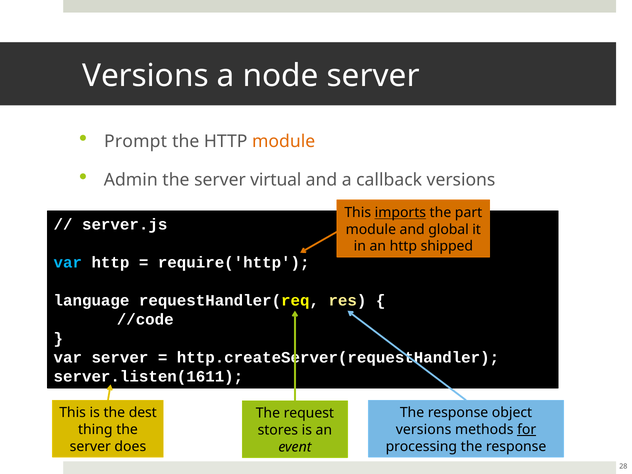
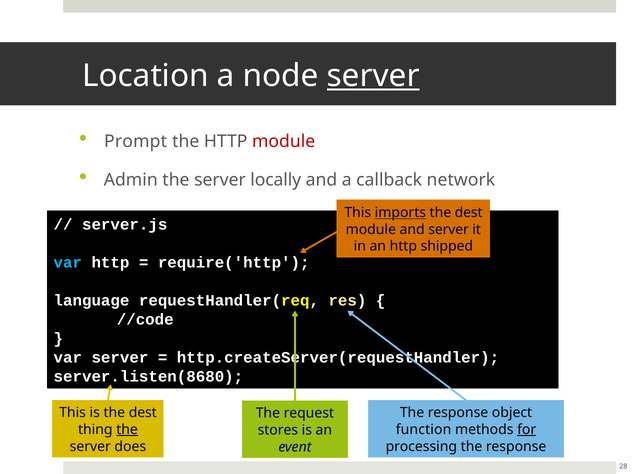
Versions at (145, 76): Versions -> Location
server at (373, 76) underline: none -> present
module at (284, 141) colour: orange -> red
virtual: virtual -> locally
callback versions: versions -> network
part at (469, 213): part -> dest
and global: global -> server
server.listen(1611: server.listen(1611 -> server.listen(8680
the at (127, 430) underline: none -> present
versions at (424, 430): versions -> function
